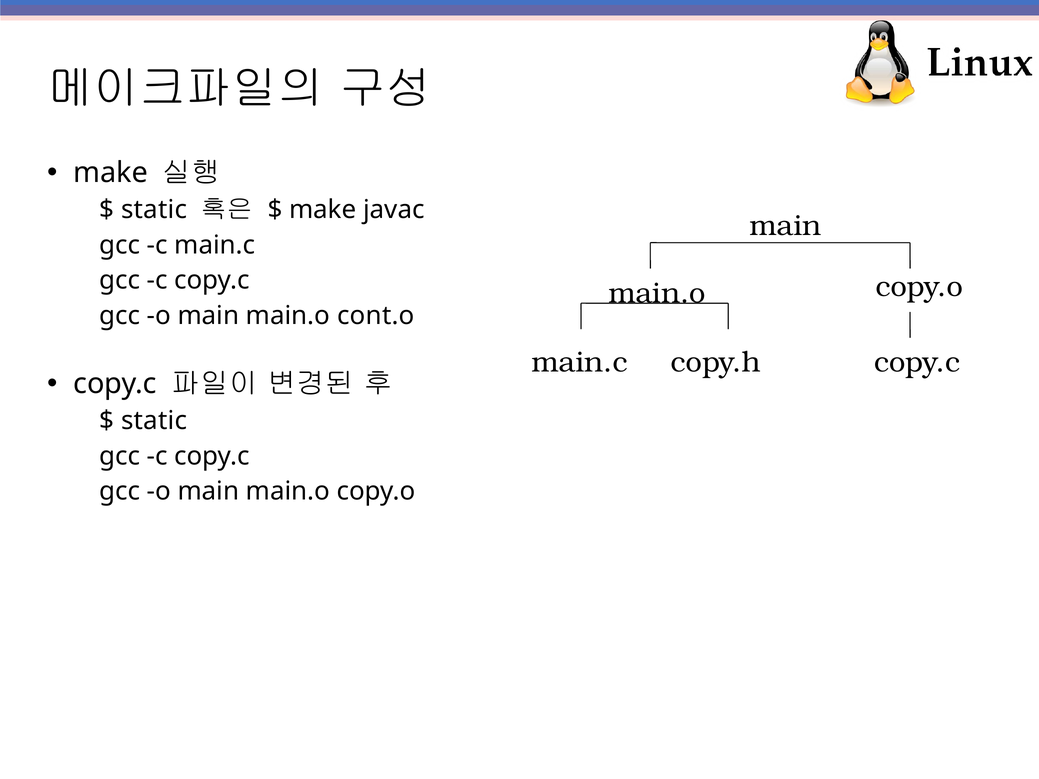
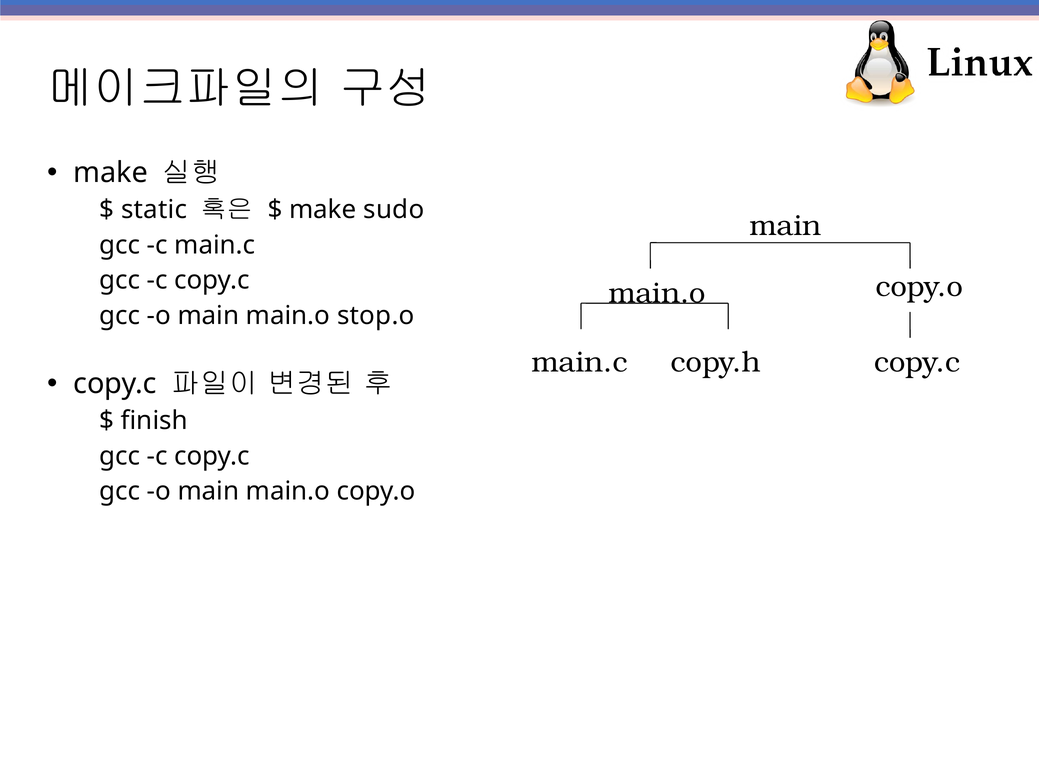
javac: javac -> sudo
cont.o: cont.o -> stop.o
static at (154, 421): static -> finish
